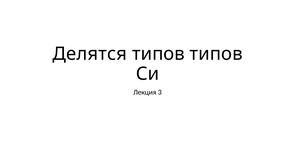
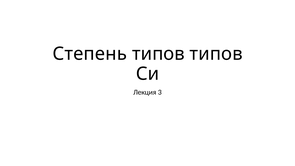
Делятся: Делятся -> Степень
